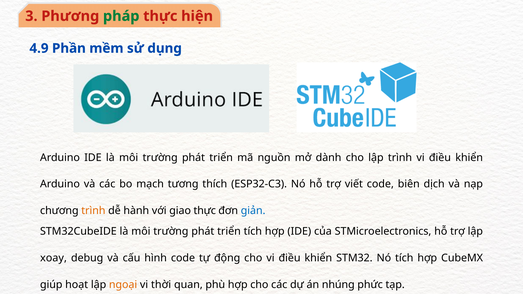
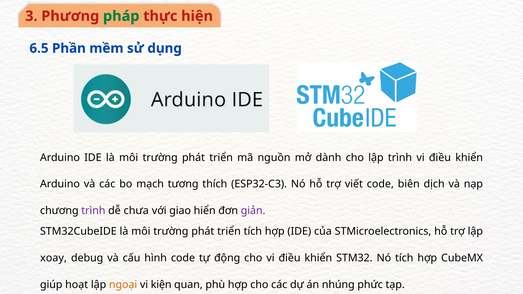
4.9: 4.9 -> 6.5
trình at (93, 211) colour: orange -> purple
hành: hành -> chưa
giao thực: thực -> hiển
giản colour: blue -> purple
thời: thời -> kiện
